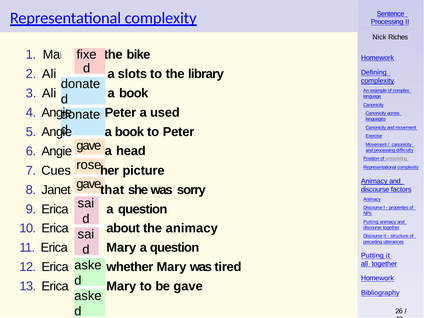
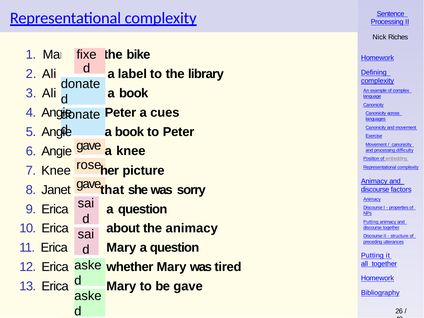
slots: slots -> label
used: used -> cues
a head: head -> knee
7 Cues: Cues -> Knee
